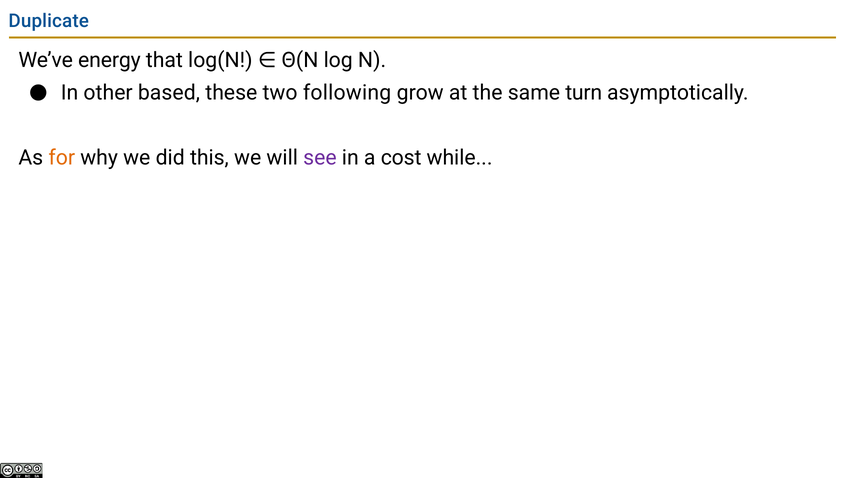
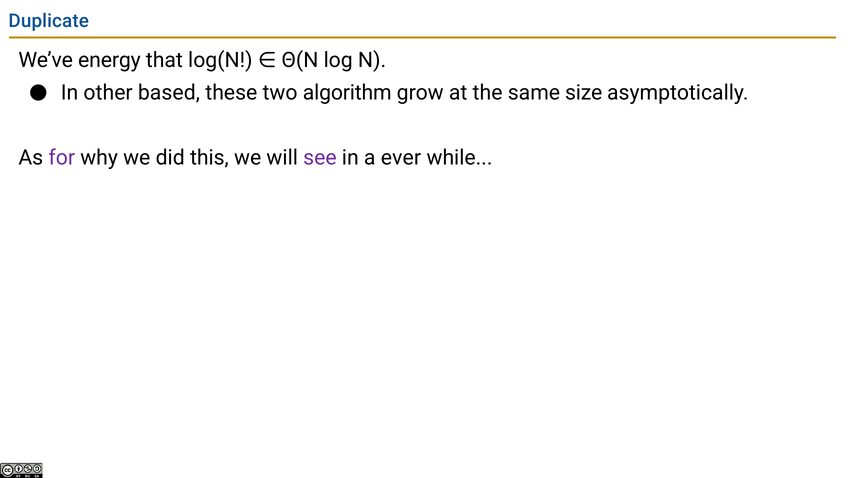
following: following -> algorithm
turn: turn -> size
for colour: orange -> purple
cost: cost -> ever
